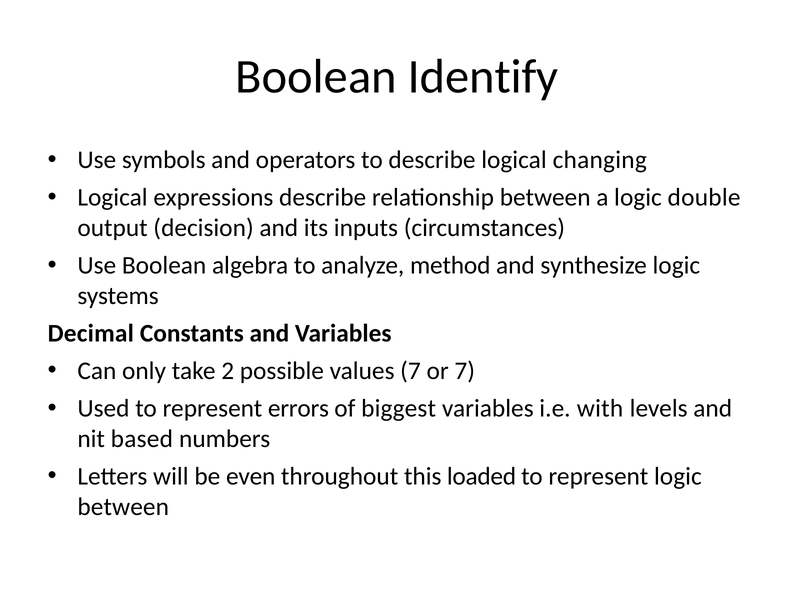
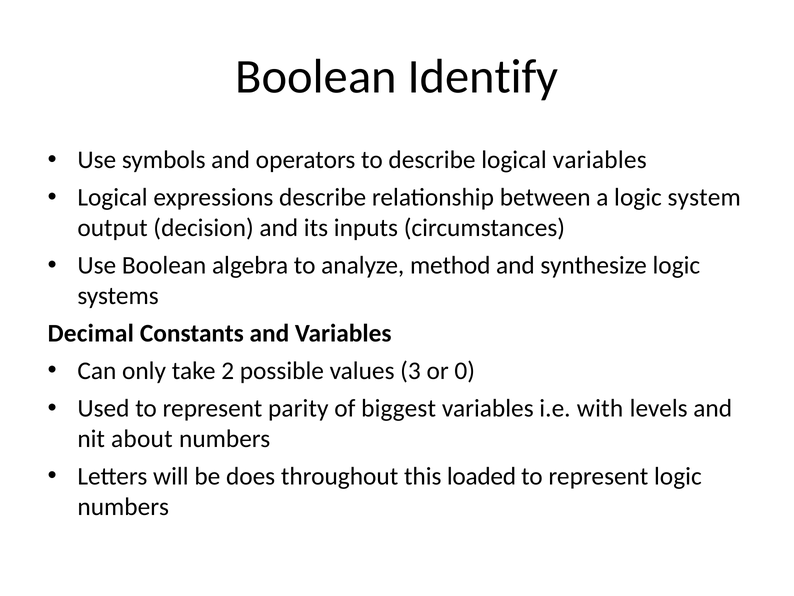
logical changing: changing -> variables
double: double -> system
values 7: 7 -> 3
or 7: 7 -> 0
errors: errors -> parity
based: based -> about
even: even -> does
between at (123, 506): between -> numbers
